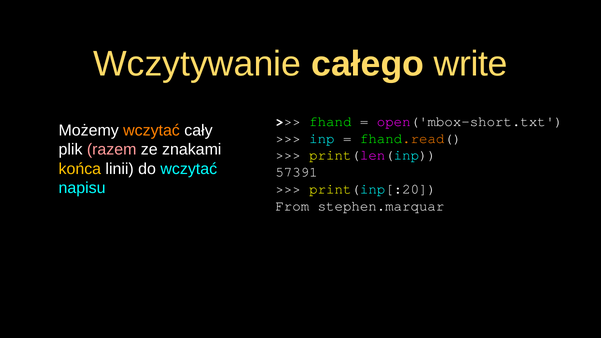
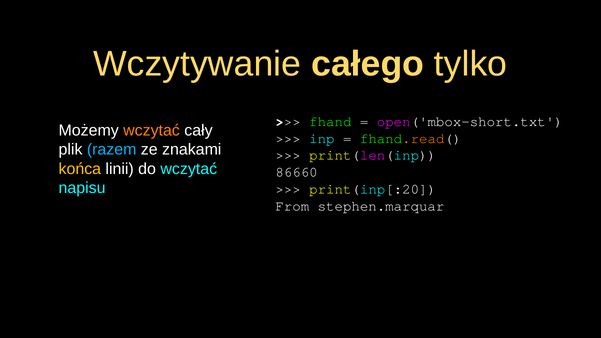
write: write -> tylko
razem colour: pink -> light blue
57391: 57391 -> 86660
